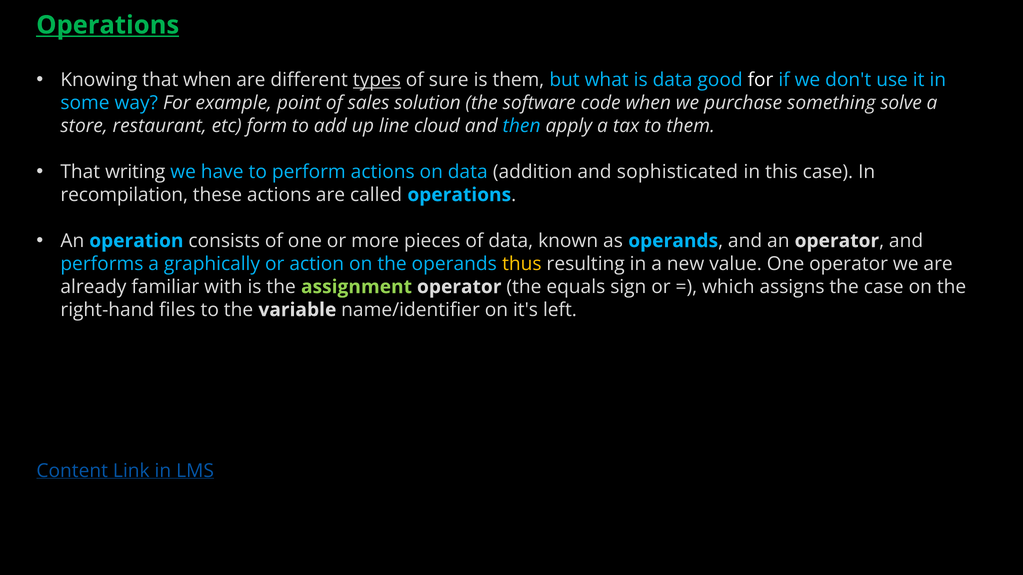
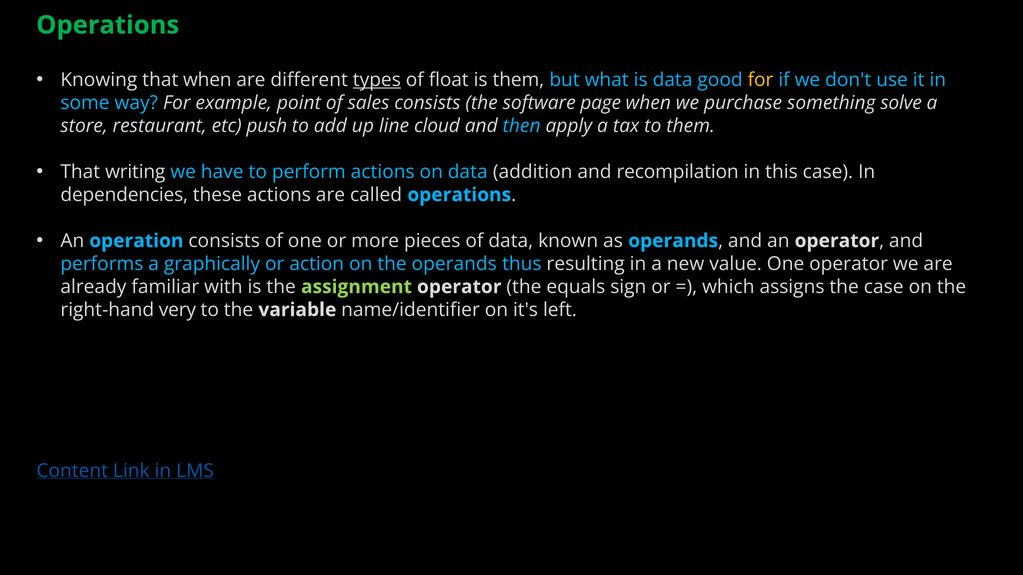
Operations at (108, 25) underline: present -> none
sure: sure -> float
for at (761, 80) colour: white -> yellow
sales solution: solution -> consists
code: code -> page
form: form -> push
sophisticated: sophisticated -> recompilation
recompilation: recompilation -> dependencies
thus colour: yellow -> light blue
files: files -> very
